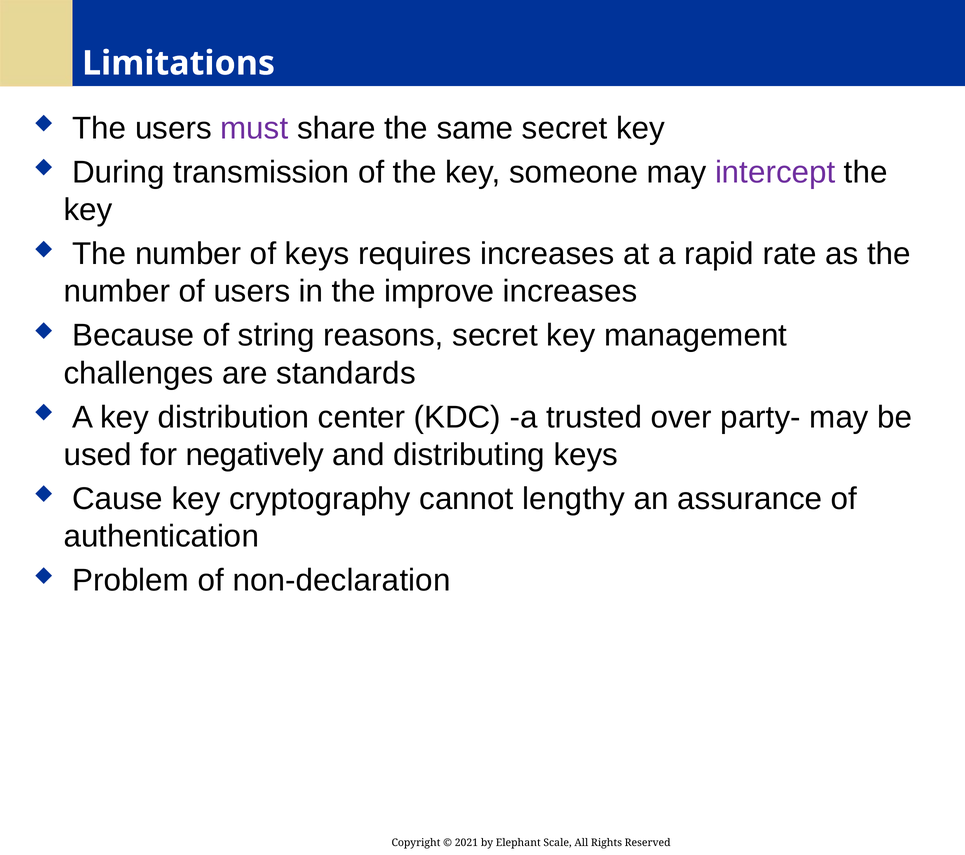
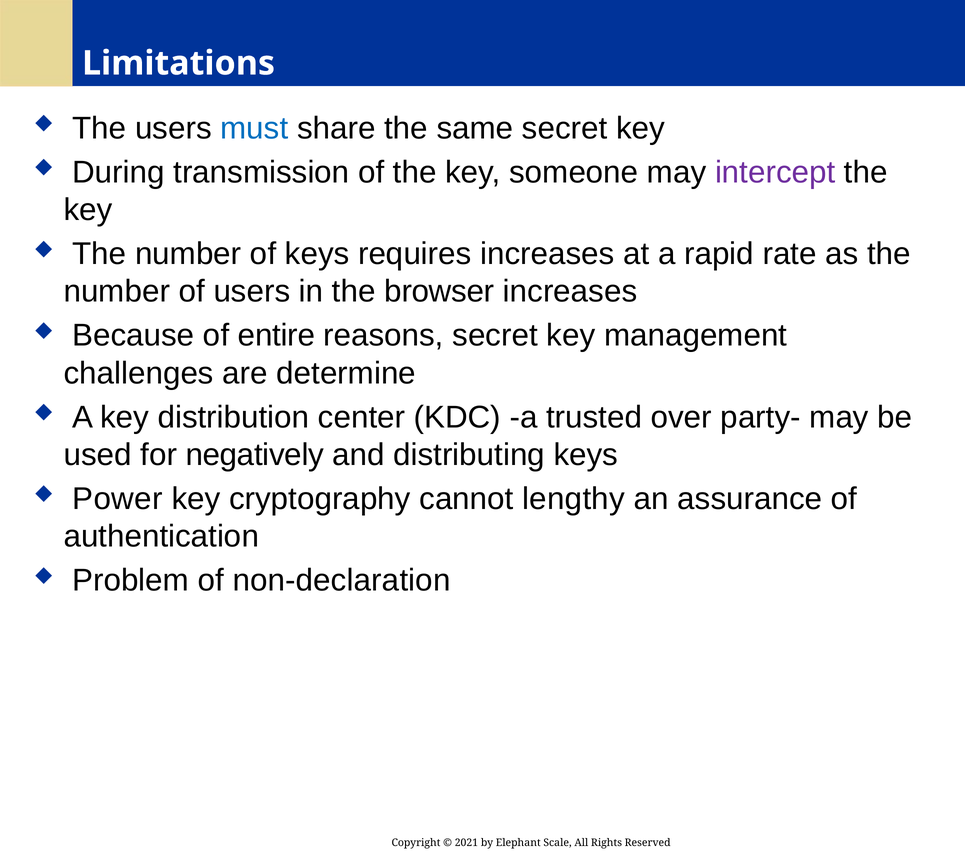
must colour: purple -> blue
improve: improve -> browser
string: string -> entire
standards: standards -> determine
Cause: Cause -> Power
